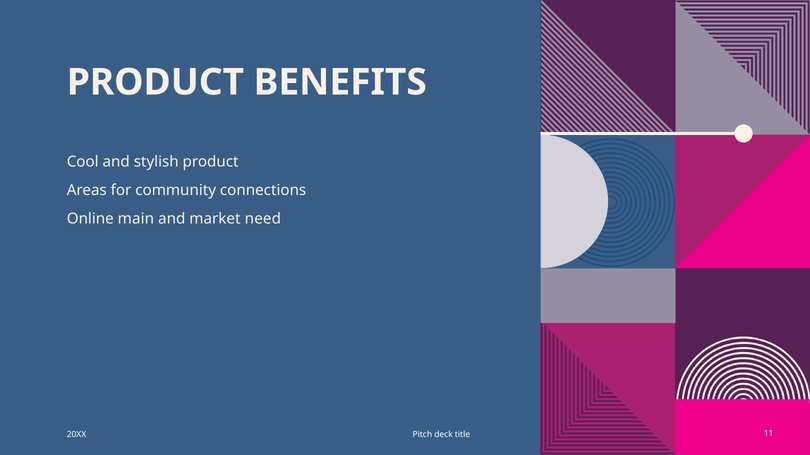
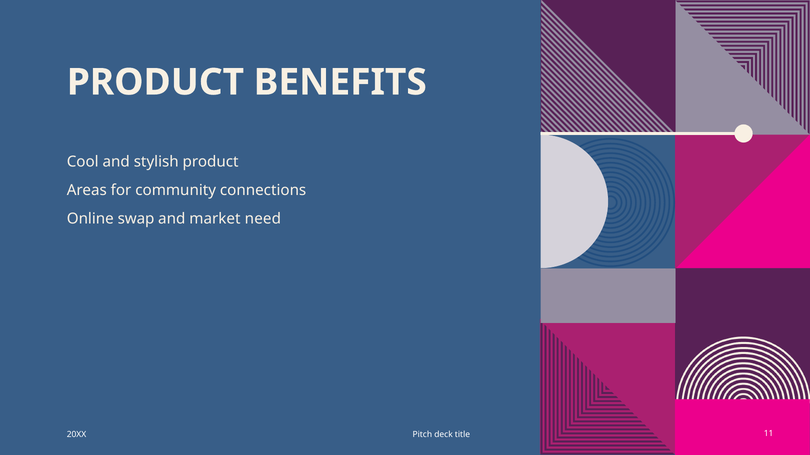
main: main -> swap
